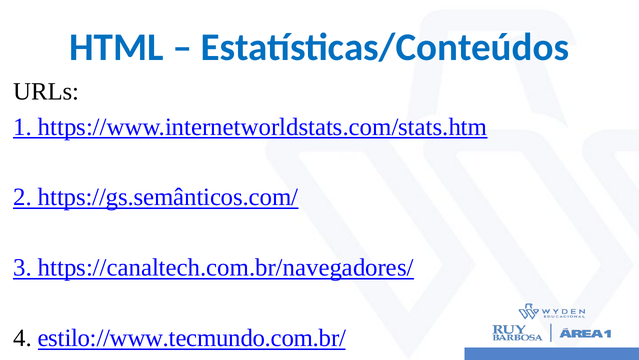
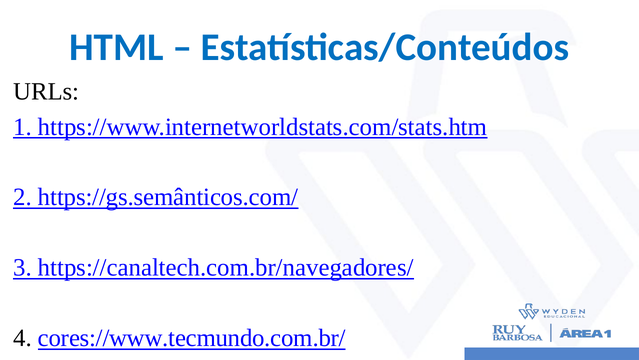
estilo://www.tecmundo.com.br/: estilo://www.tecmundo.com.br/ -> cores://www.tecmundo.com.br/
